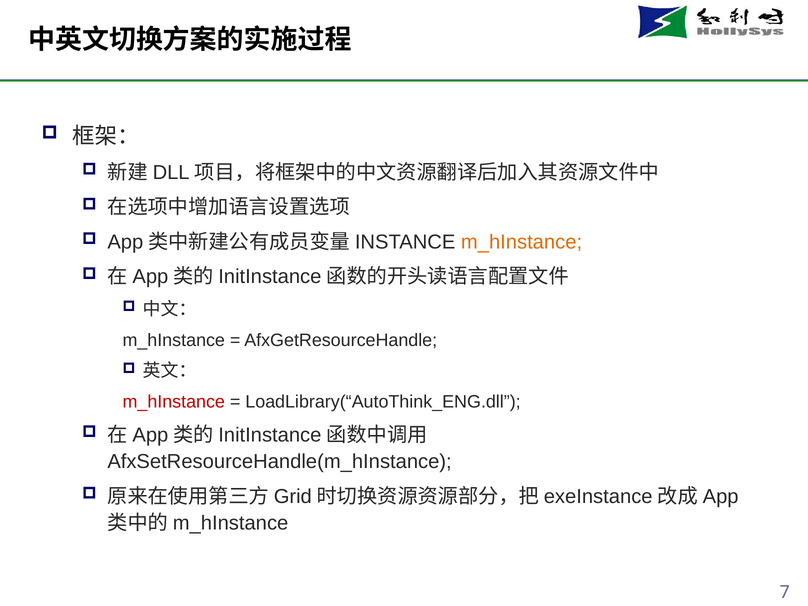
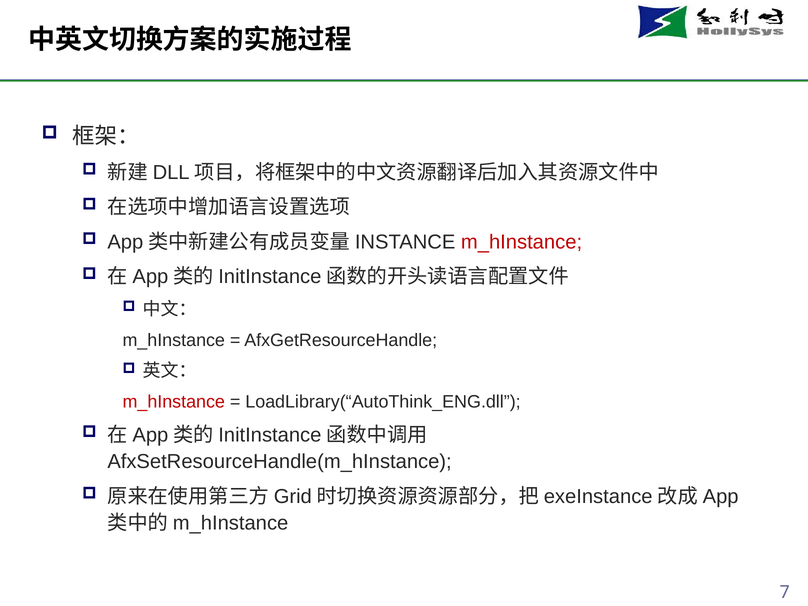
m_hInstance at (522, 242) colour: orange -> red
